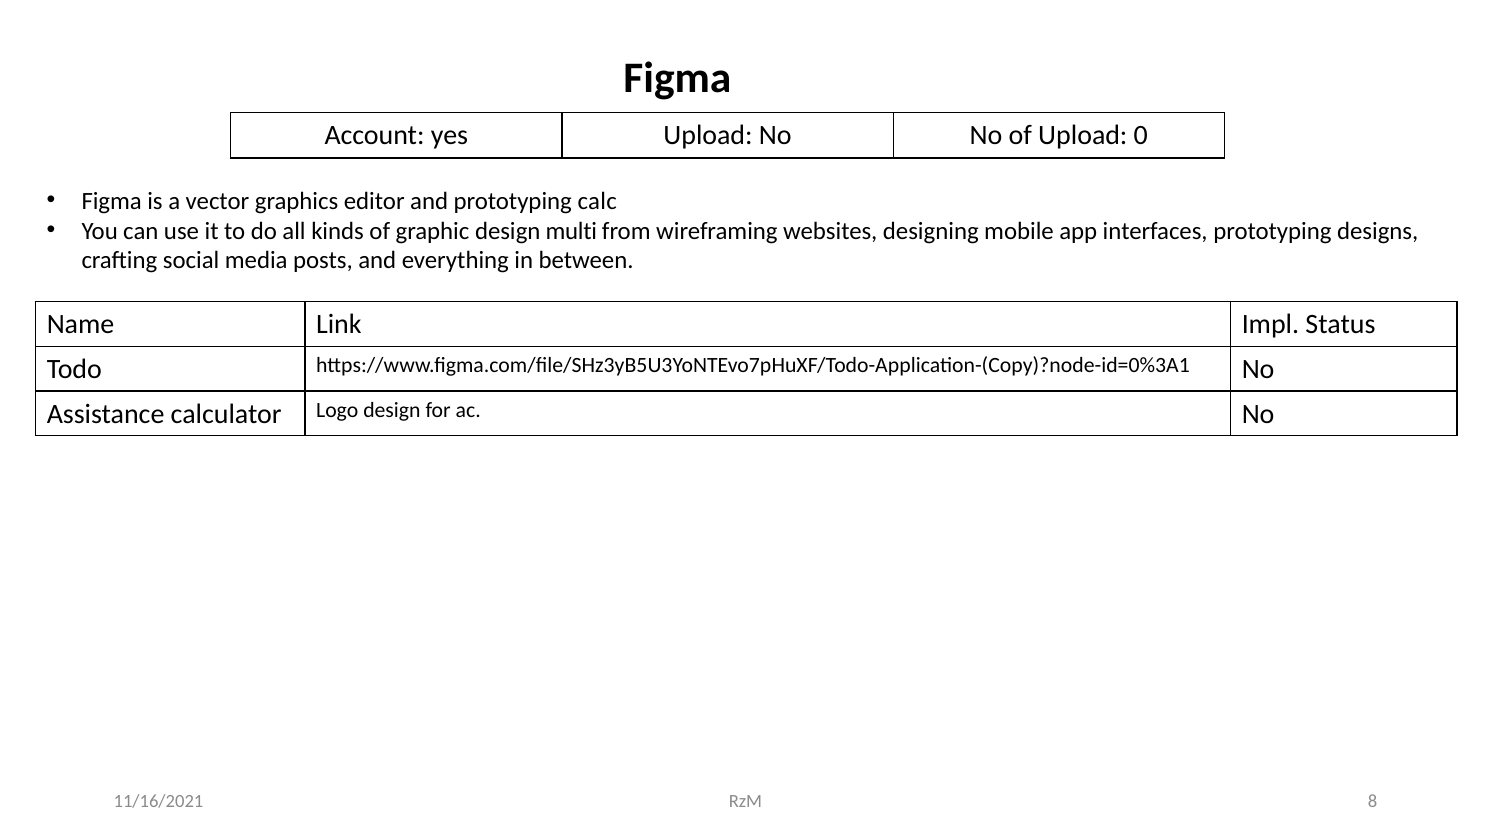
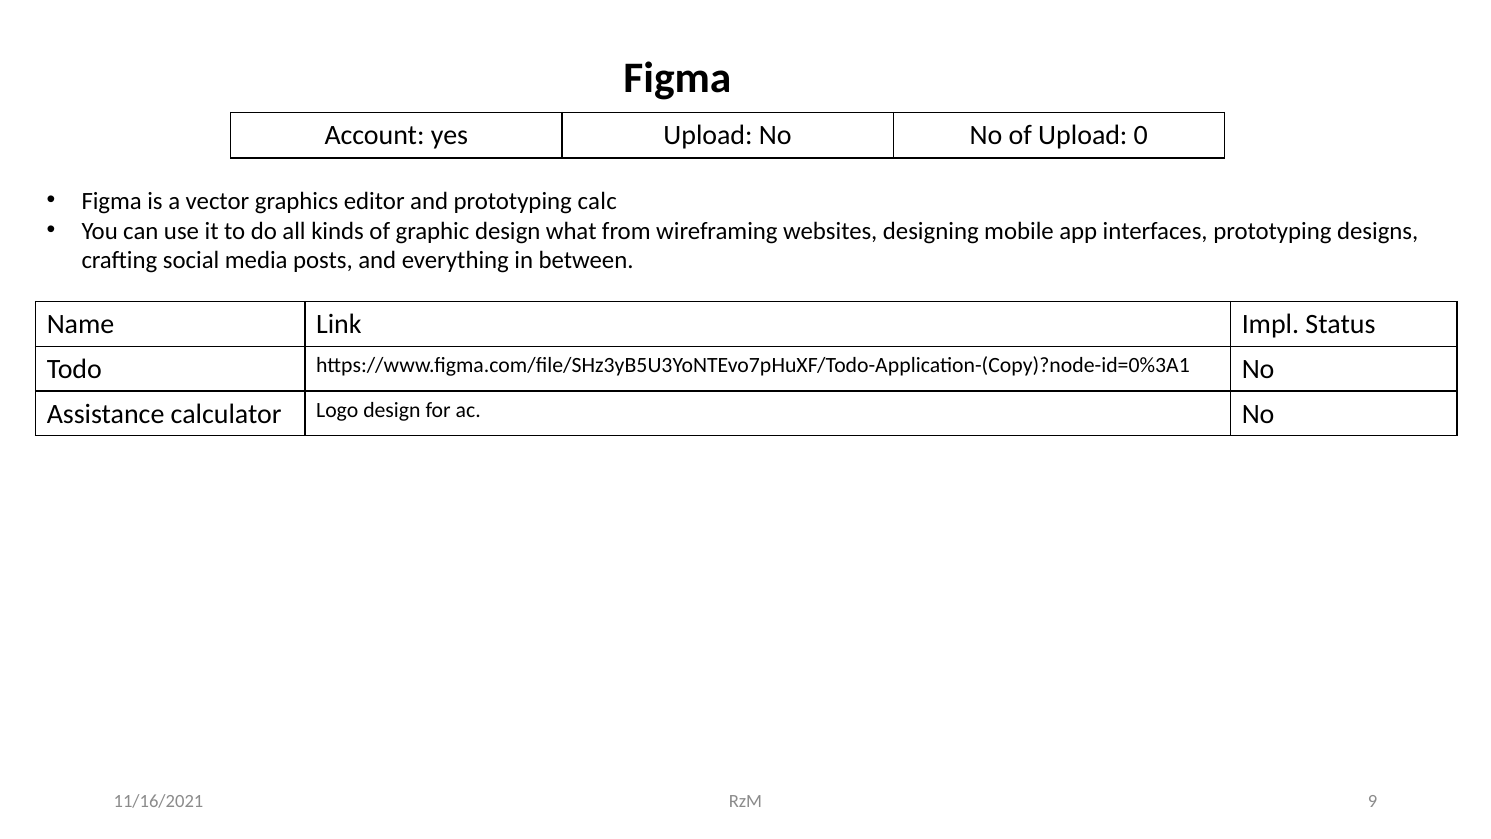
multi: multi -> what
8: 8 -> 9
